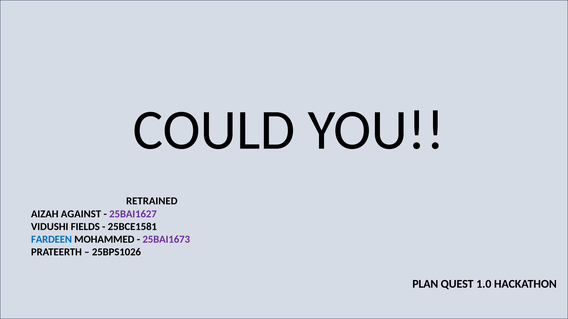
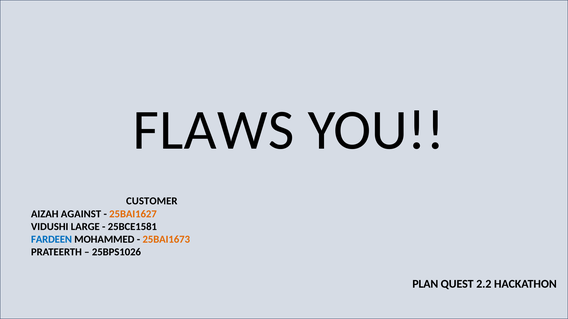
COULD: COULD -> FLAWS
RETRAINED: RETRAINED -> CUSTOMER
25BAI1627 colour: purple -> orange
FIELDS: FIELDS -> LARGE
25BAI1673 colour: purple -> orange
1.0: 1.0 -> 2.2
